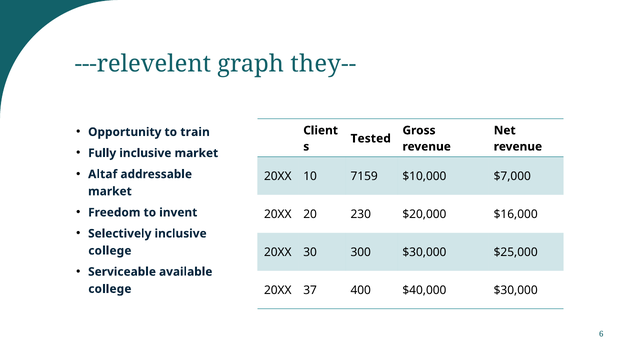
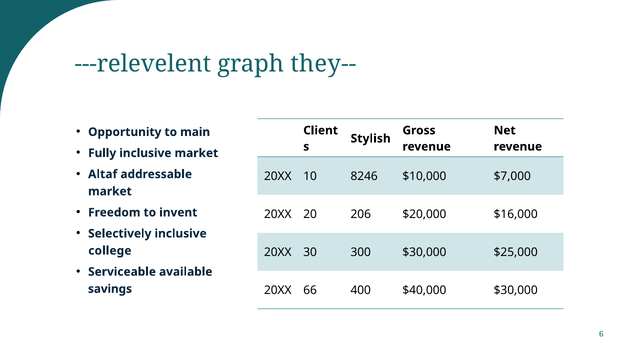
train: train -> main
Tested: Tested -> Stylish
7159: 7159 -> 8246
230: 230 -> 206
college at (110, 289): college -> savings
37: 37 -> 66
